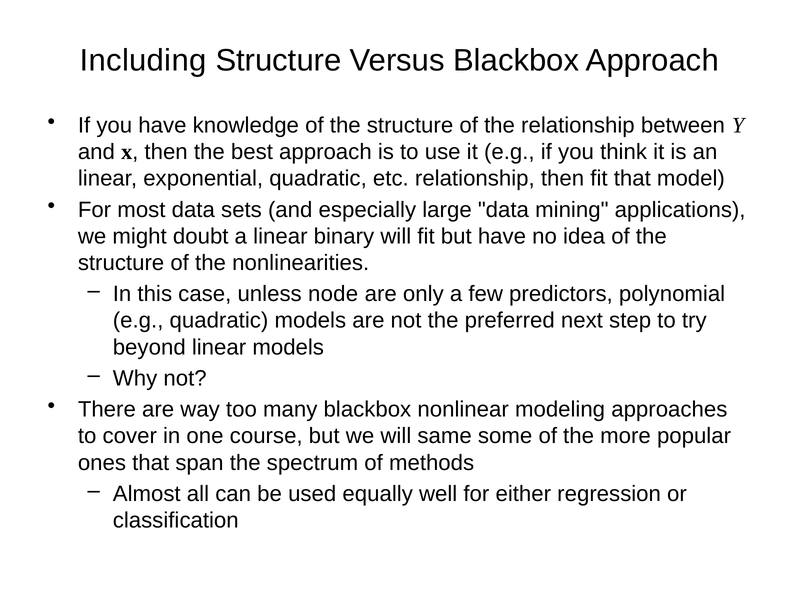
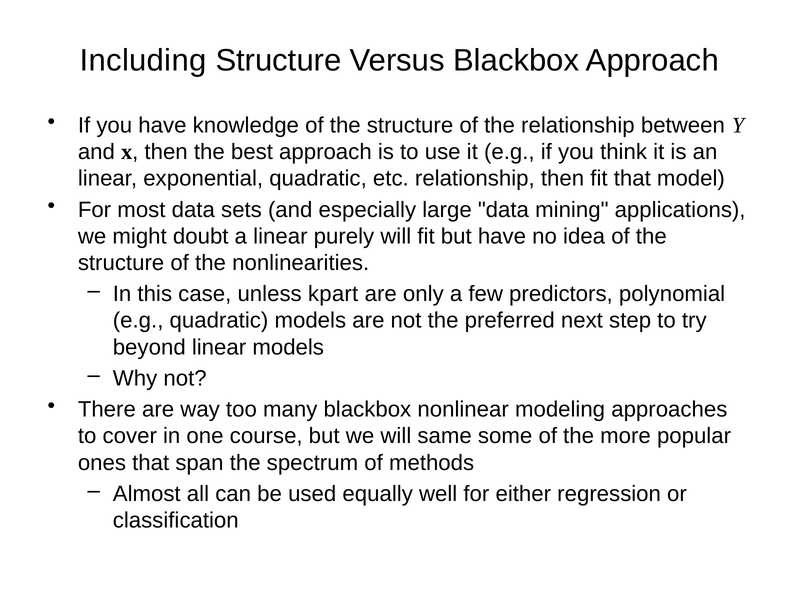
binary: binary -> purely
node: node -> kpart
